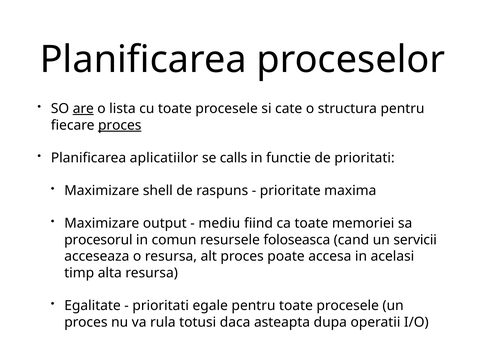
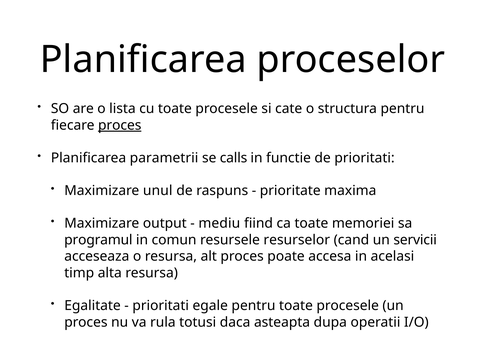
are underline: present -> none
aplicatiilor: aplicatiilor -> parametrii
shell: shell -> unul
procesorul: procesorul -> programul
foloseasca: foloseasca -> resurselor
